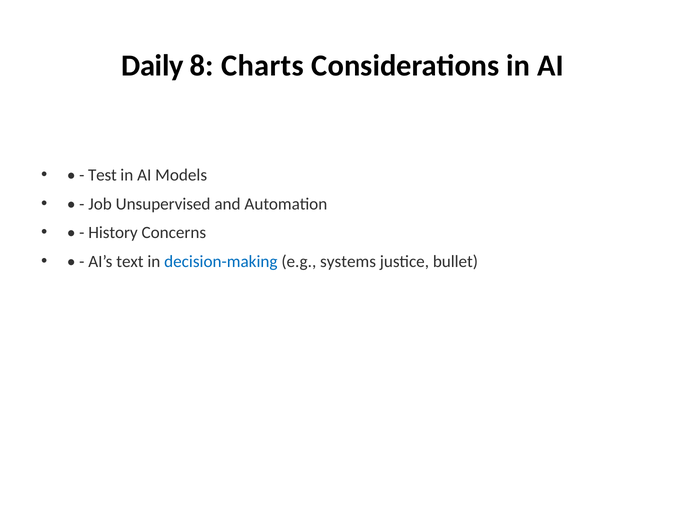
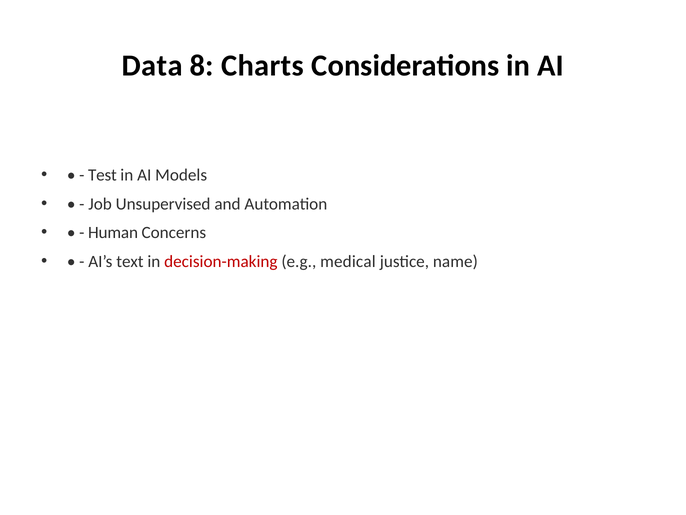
Daily: Daily -> Data
History: History -> Human
decision-making colour: blue -> red
systems: systems -> medical
bullet: bullet -> name
